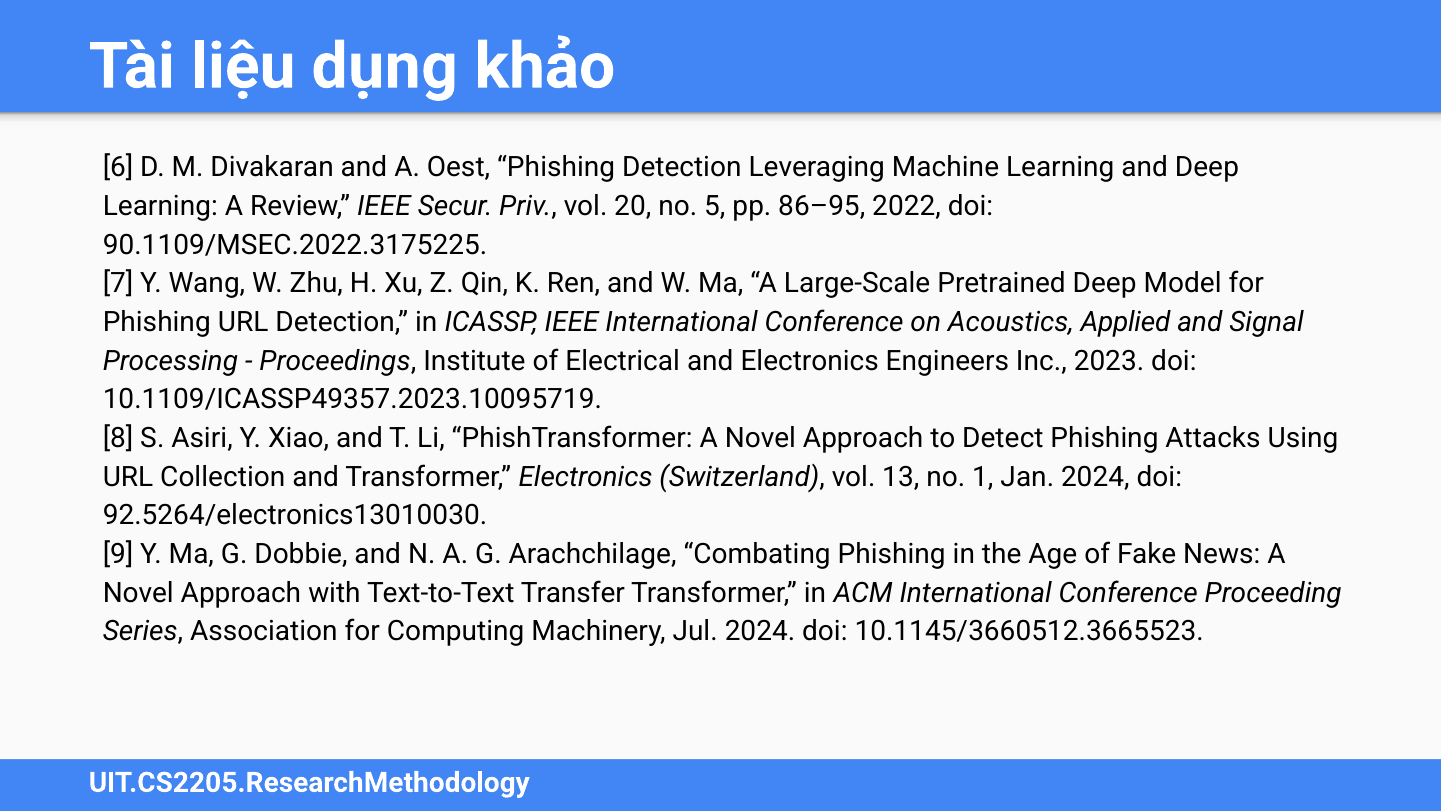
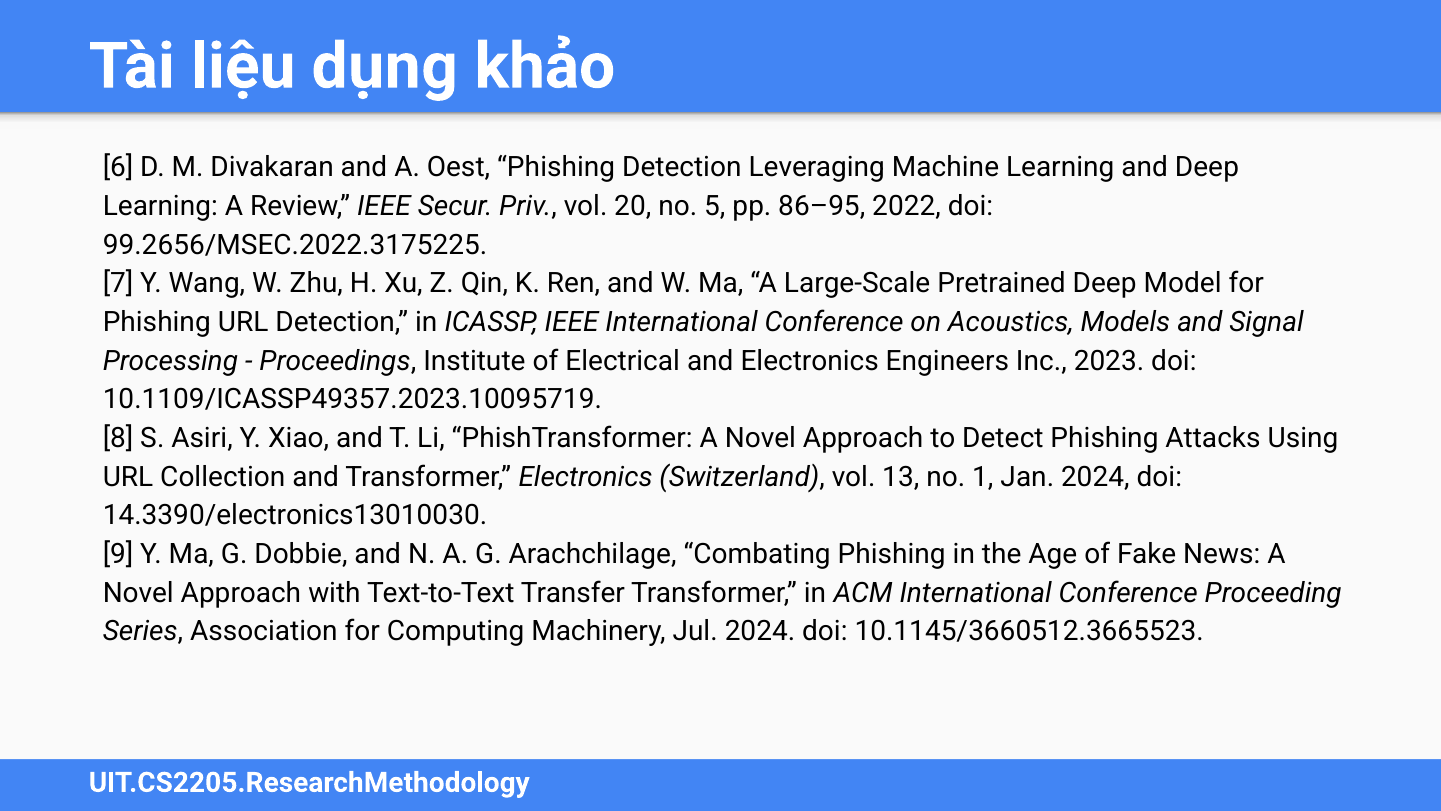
90.1109/MSEC.2022.3175225: 90.1109/MSEC.2022.3175225 -> 99.2656/MSEC.2022.3175225
Applied: Applied -> Models
92.5264/electronics13010030: 92.5264/electronics13010030 -> 14.3390/electronics13010030
